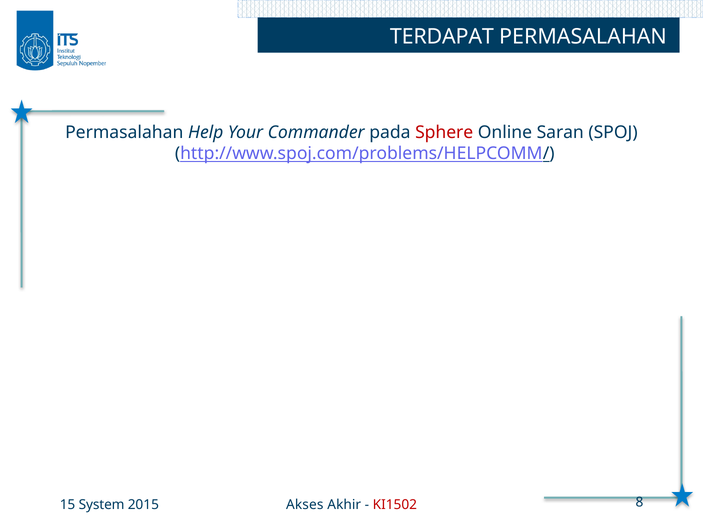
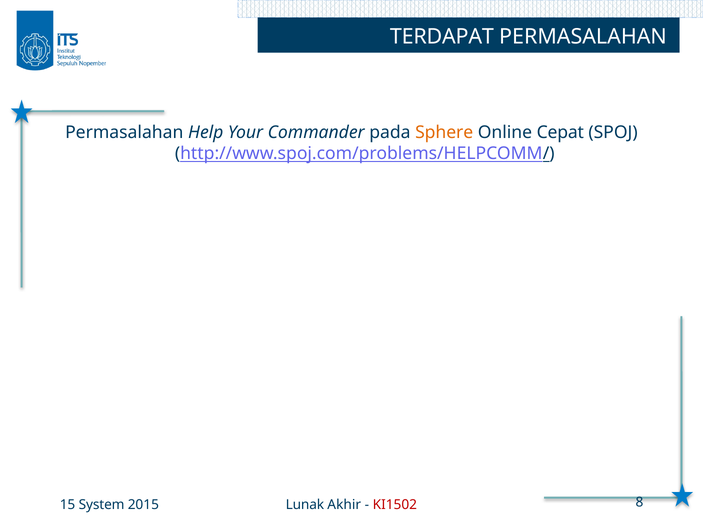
Sphere colour: red -> orange
Saran: Saran -> Cepat
Akses: Akses -> Lunak
